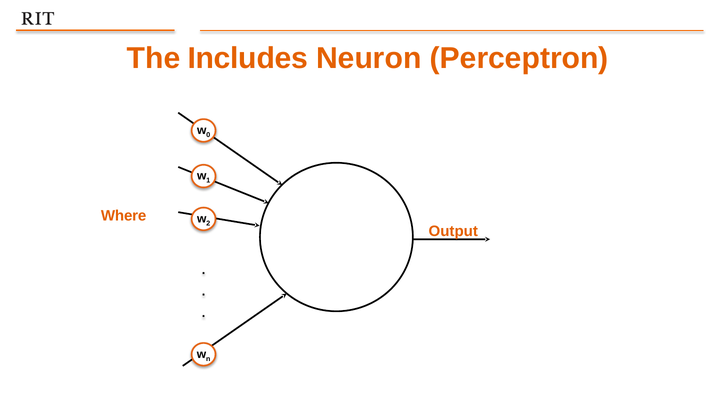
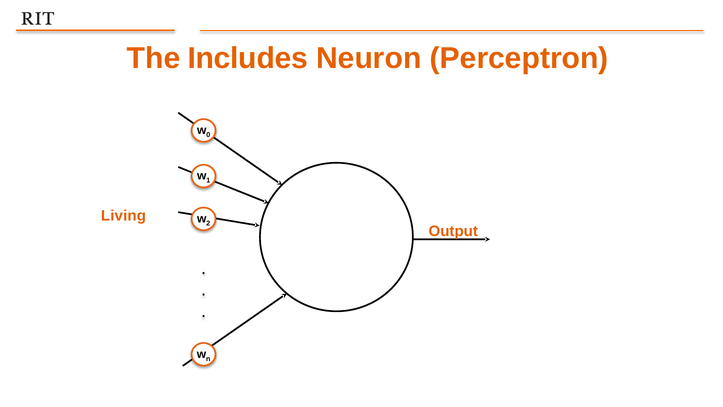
Where: Where -> Living
